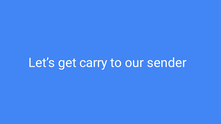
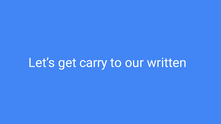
sender: sender -> written
